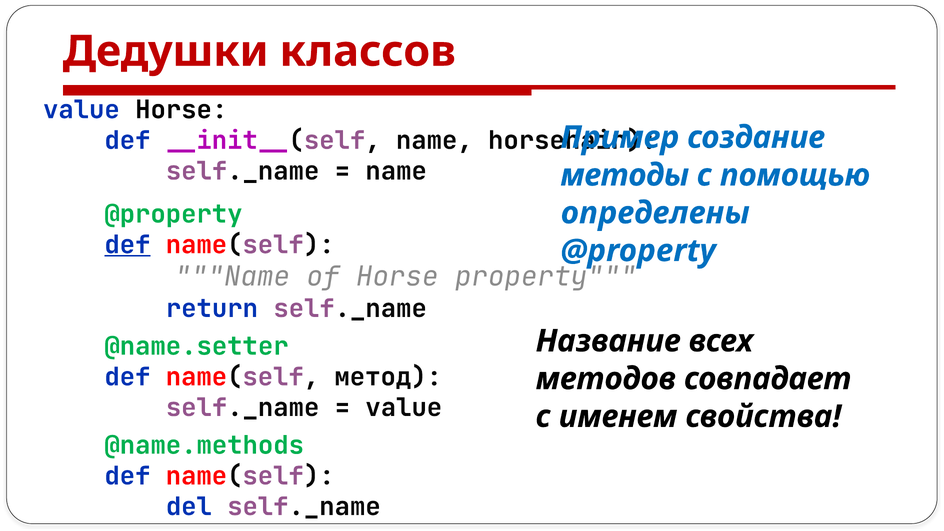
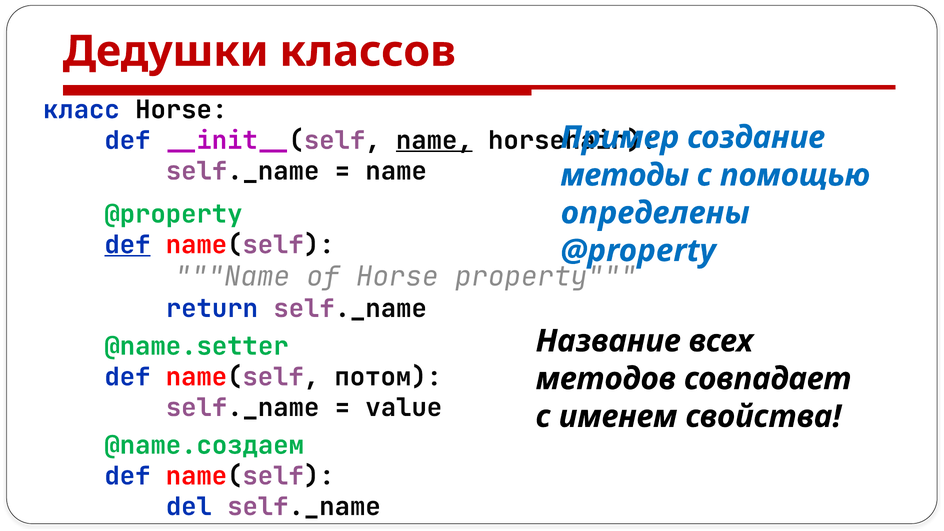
value at (81, 110): value -> класс
name at (434, 140) underline: none -> present
метод: метод -> потом
@name.methods: @name.methods -> @name.создаем
